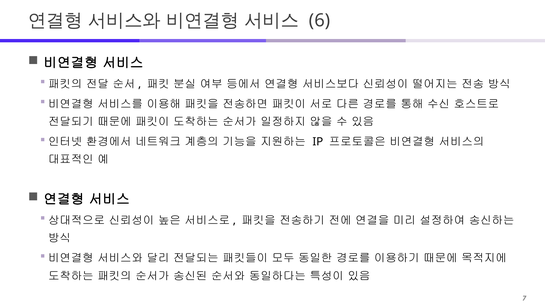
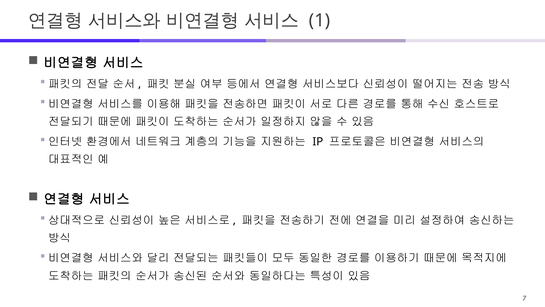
6: 6 -> 1
